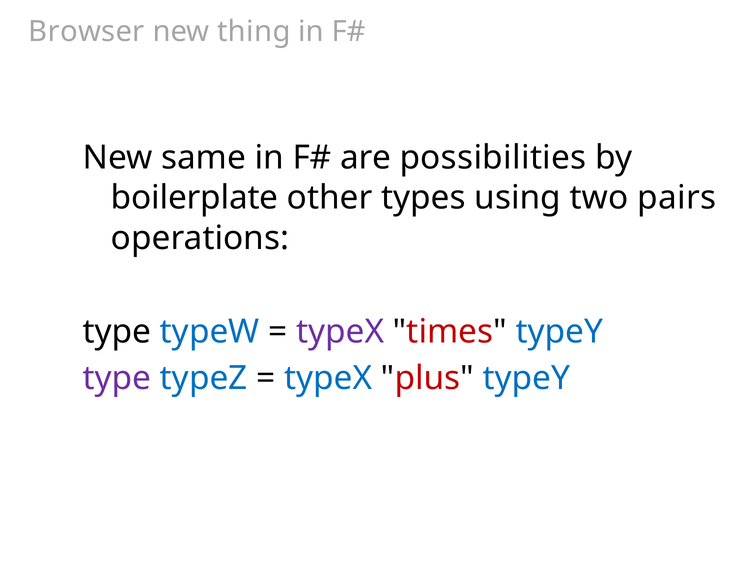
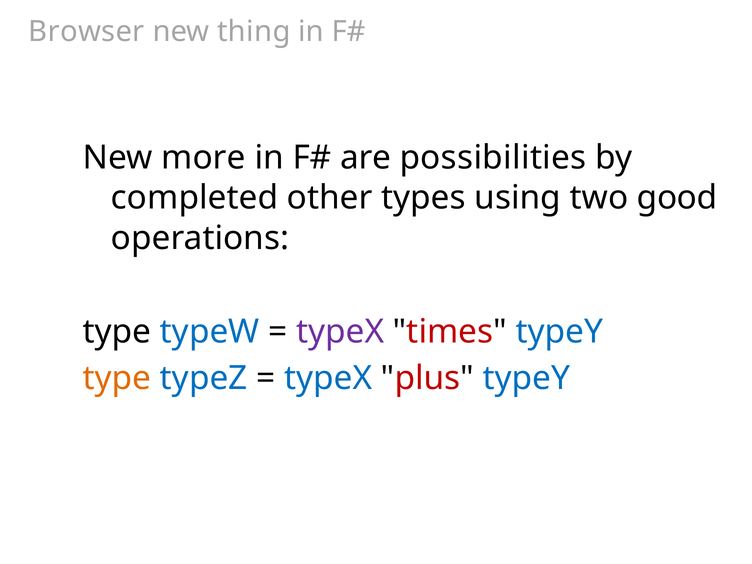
same: same -> more
boilerplate: boilerplate -> completed
pairs: pairs -> good
type at (117, 378) colour: purple -> orange
